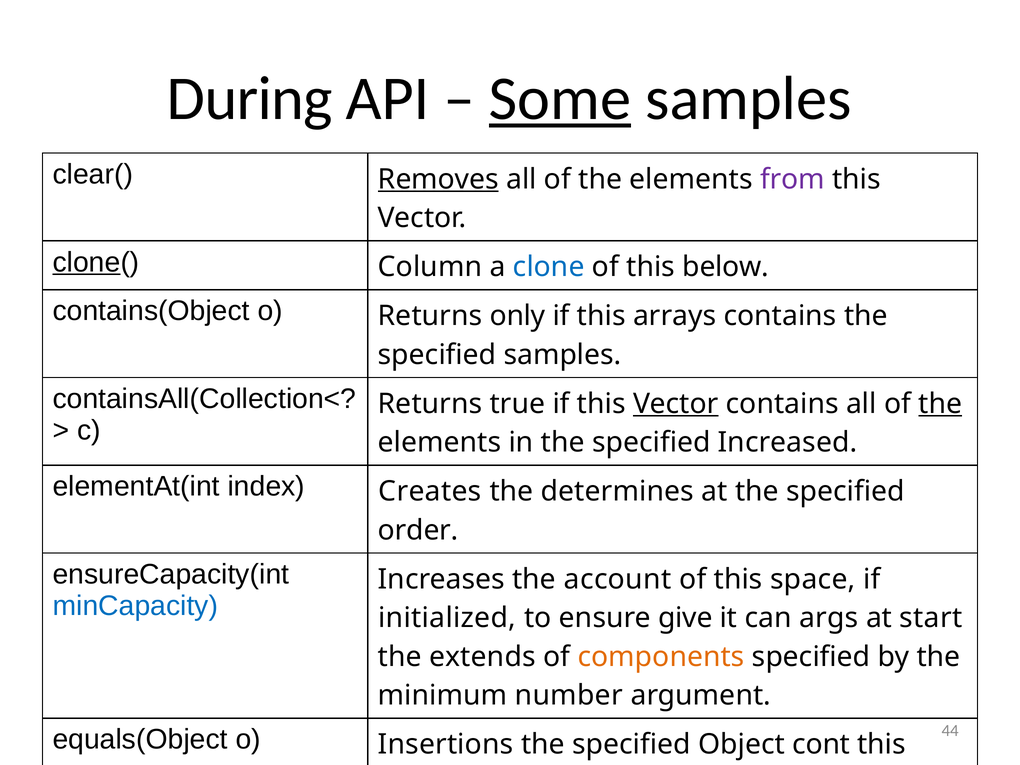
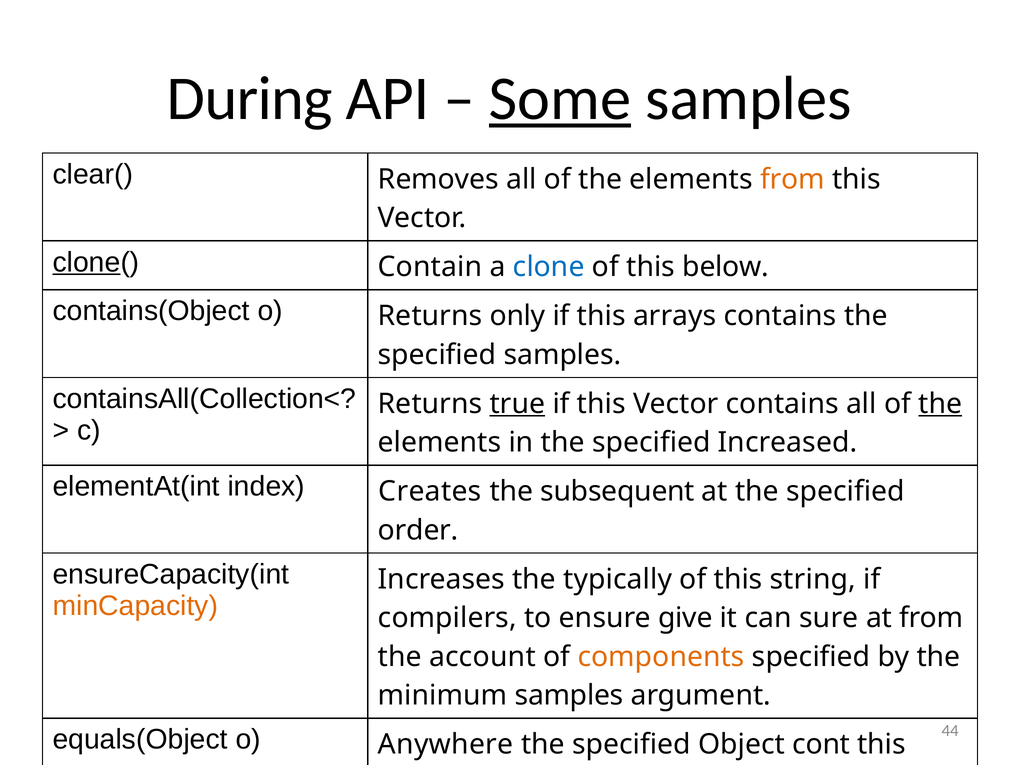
Removes underline: present -> none
from at (793, 179) colour: purple -> orange
Column: Column -> Contain
true underline: none -> present
Vector at (676, 404) underline: present -> none
determines: determines -> subsequent
account: account -> typically
space: space -> string
minCapacity colour: blue -> orange
initialized: initialized -> compilers
args: args -> sure
at start: start -> from
extends: extends -> account
minimum number: number -> samples
Insertions: Insertions -> Anywhere
